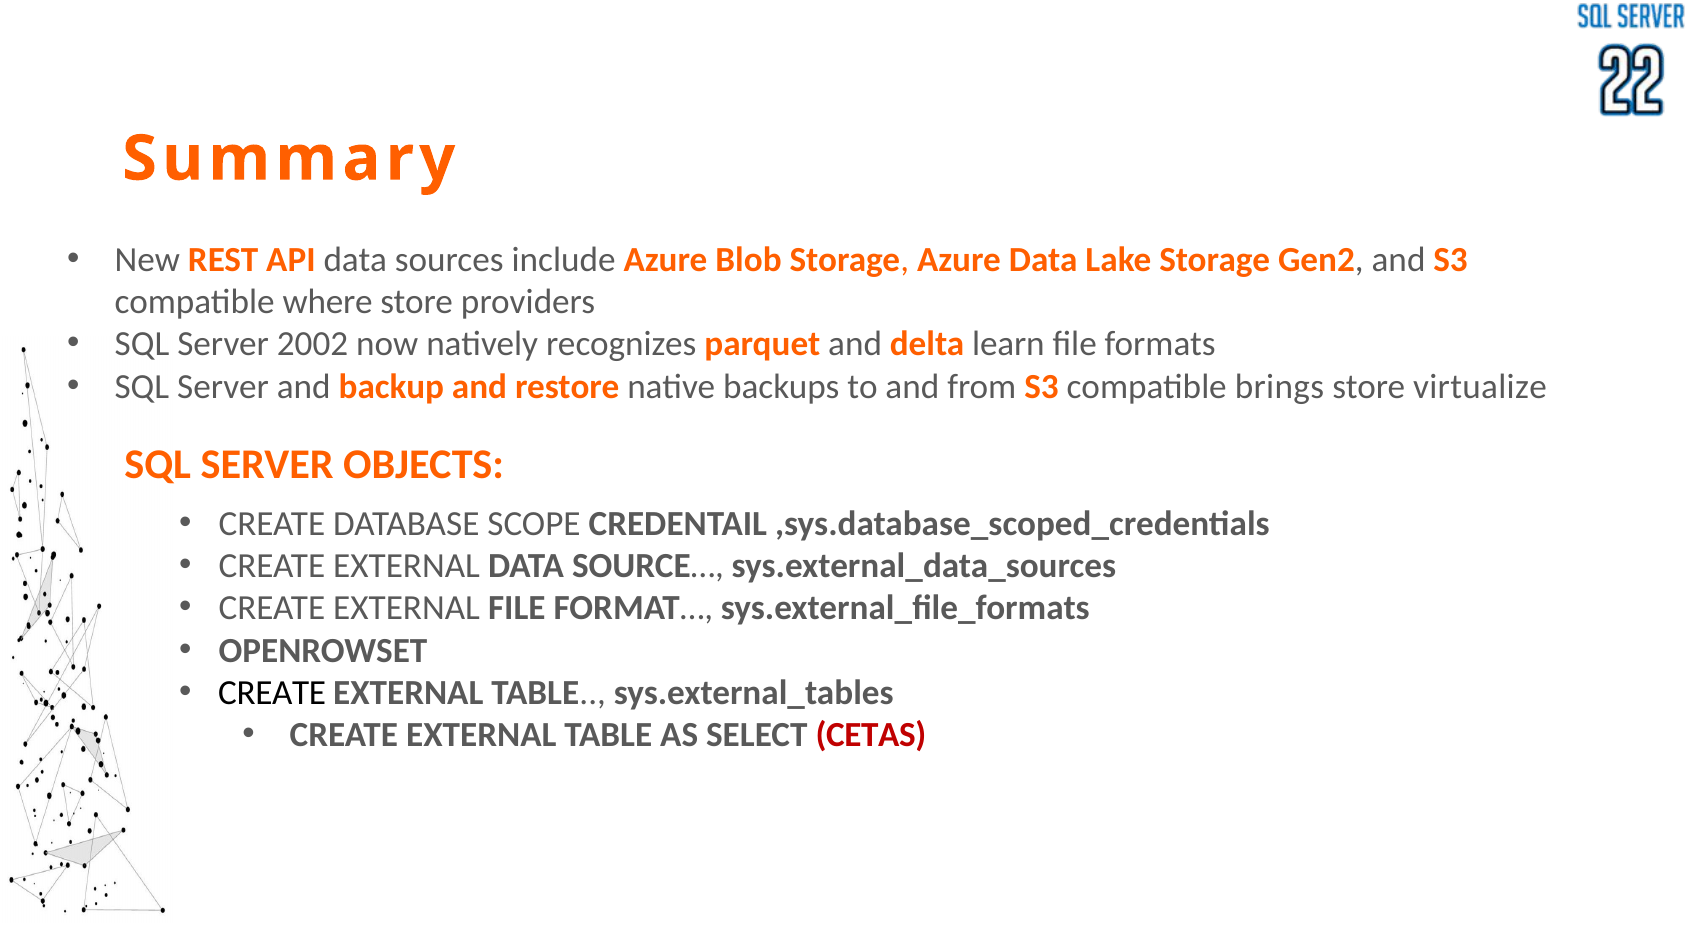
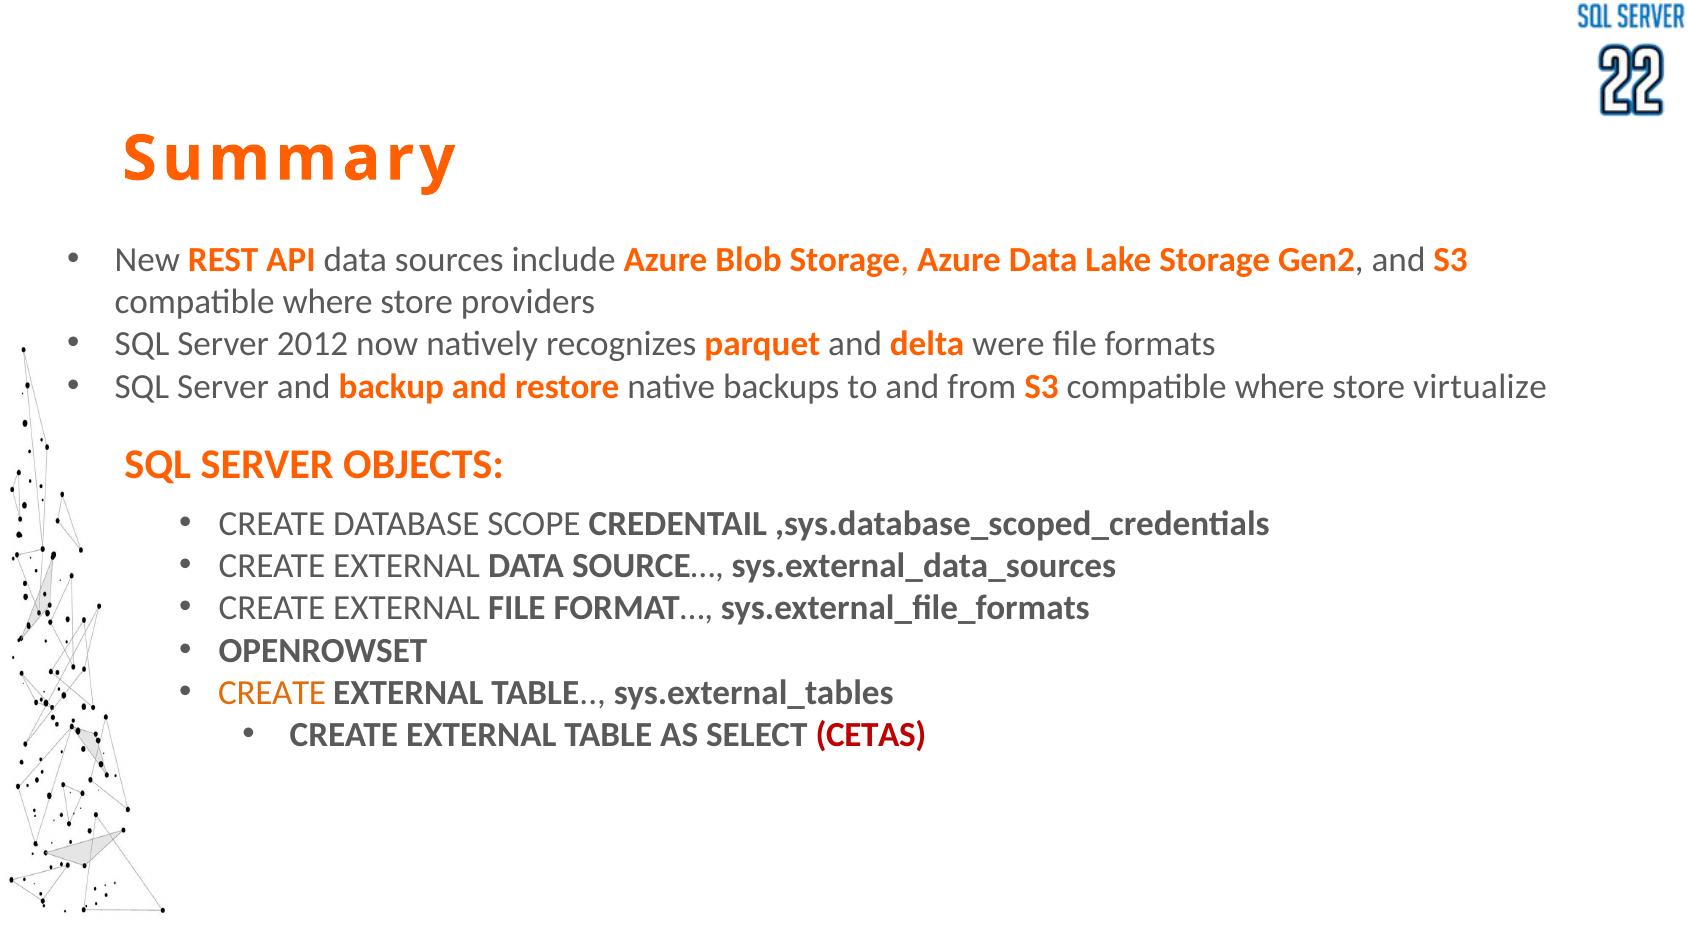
2002: 2002 -> 2012
learn: learn -> were
from S3 compatible brings: brings -> where
CREATE at (272, 692) colour: black -> orange
